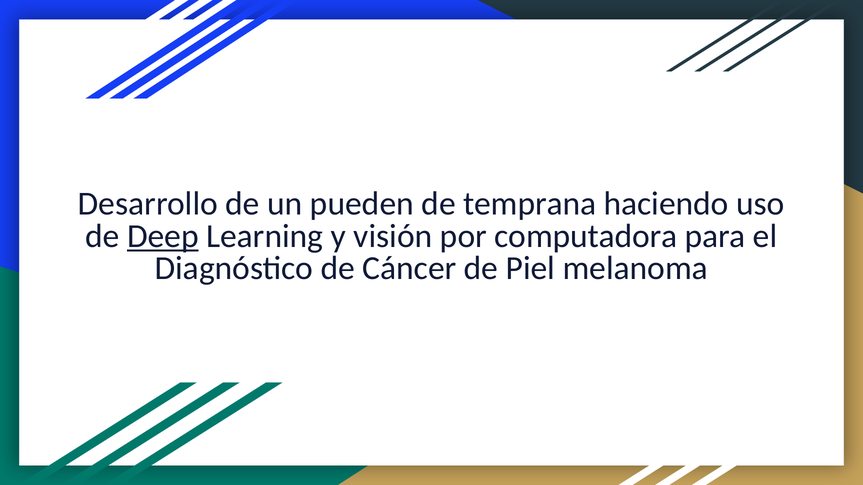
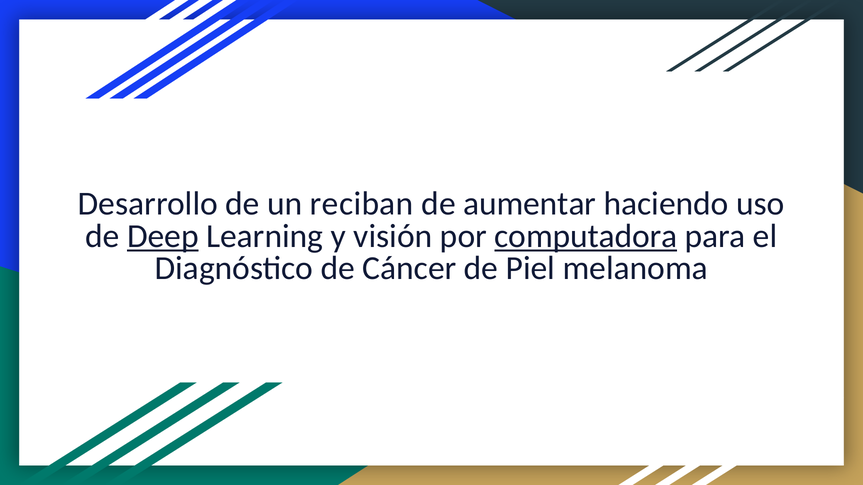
pueden: pueden -> reciban
temprana: temprana -> aumentar
computadora underline: none -> present
